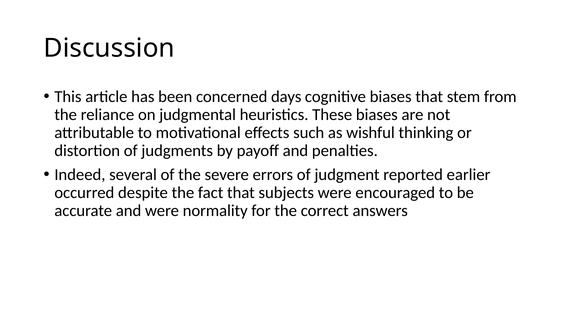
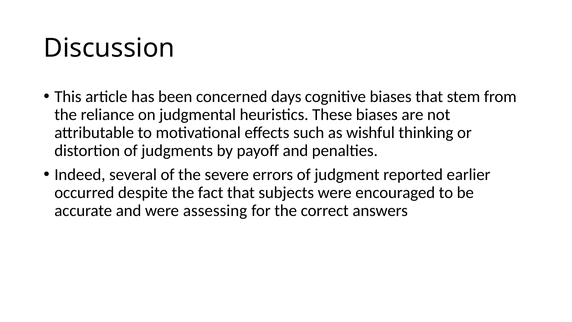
normality: normality -> assessing
